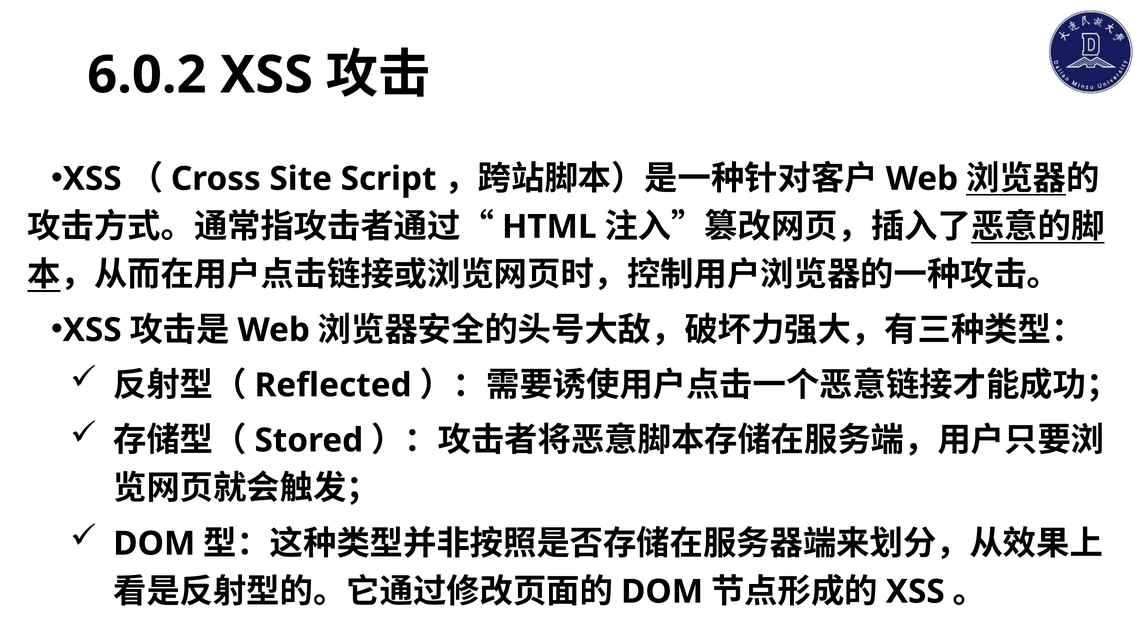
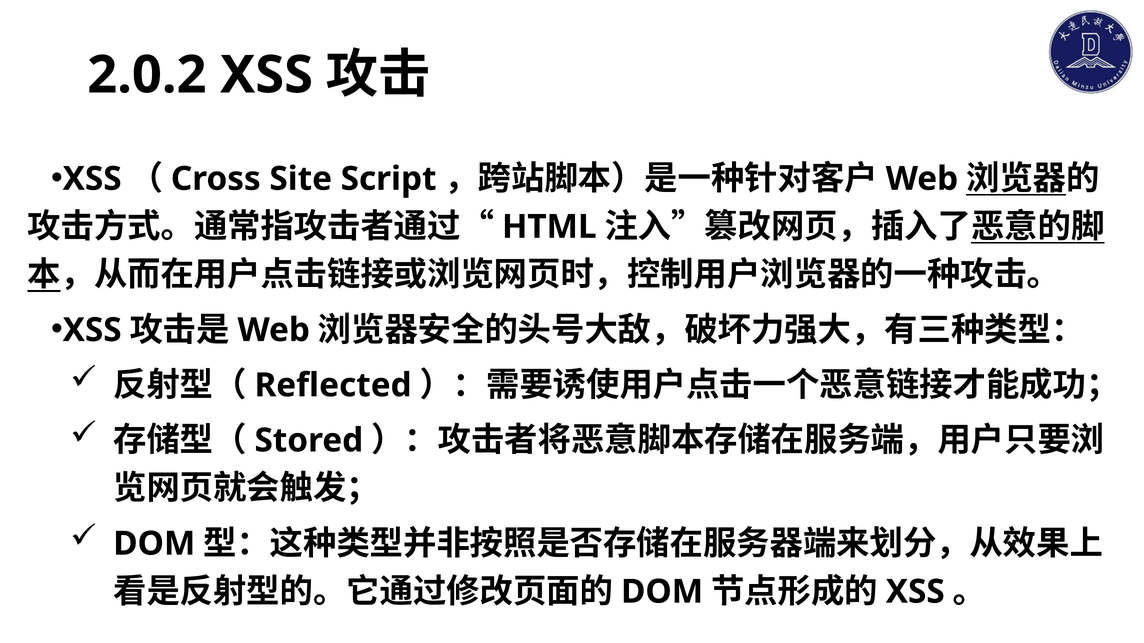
6.0.2: 6.0.2 -> 2.0.2
